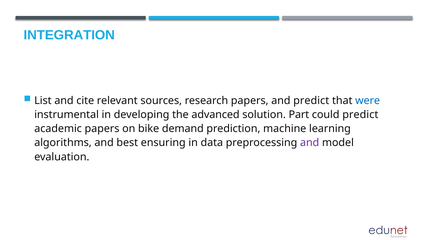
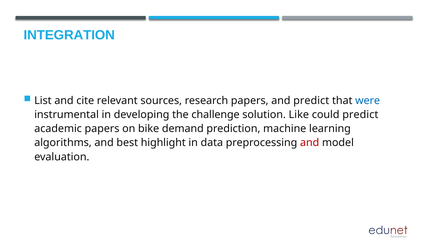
advanced: advanced -> challenge
Part: Part -> Like
ensuring: ensuring -> highlight
and at (310, 143) colour: purple -> red
